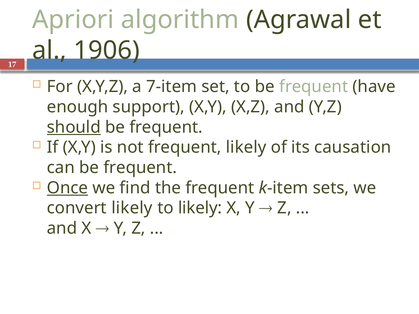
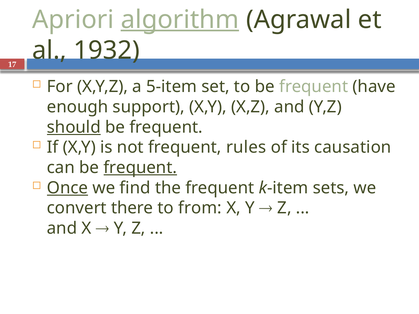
algorithm underline: none -> present
1906: 1906 -> 1932
7-item: 7-item -> 5-item
frequent likely: likely -> rules
frequent at (140, 168) underline: none -> present
convert likely: likely -> there
to likely: likely -> from
